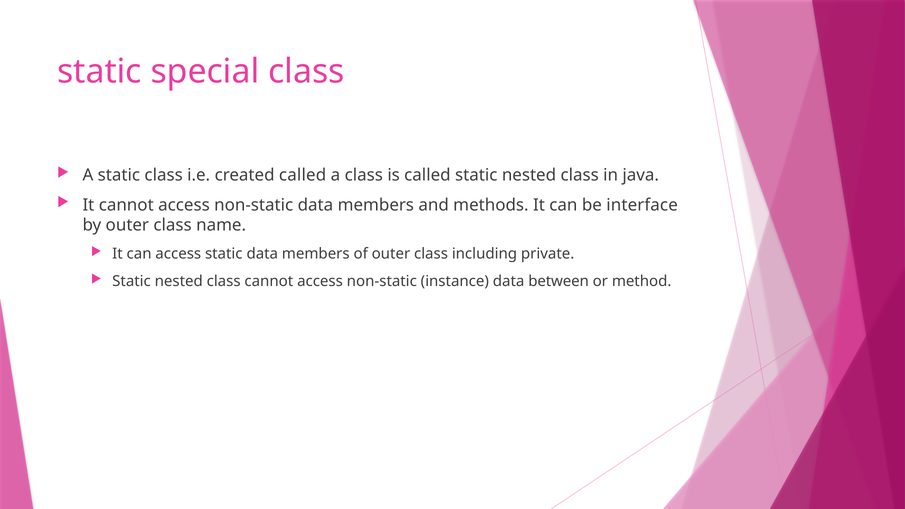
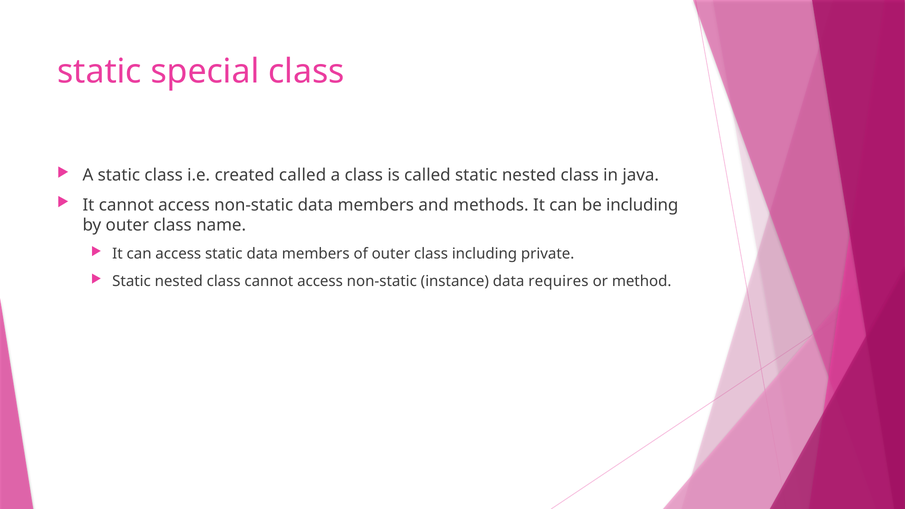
be interface: interface -> including
between: between -> requires
